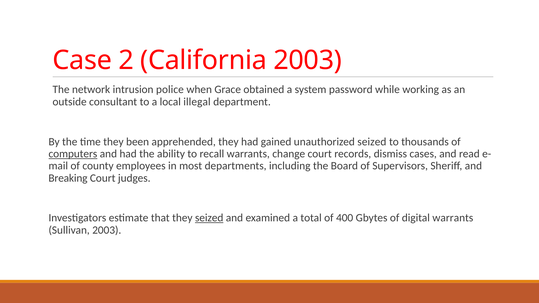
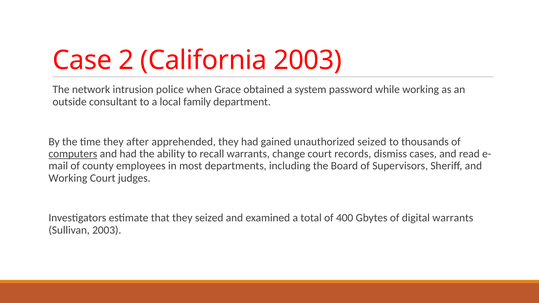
illegal: illegal -> family
been: been -> after
Breaking at (68, 178): Breaking -> Working
seized at (209, 218) underline: present -> none
